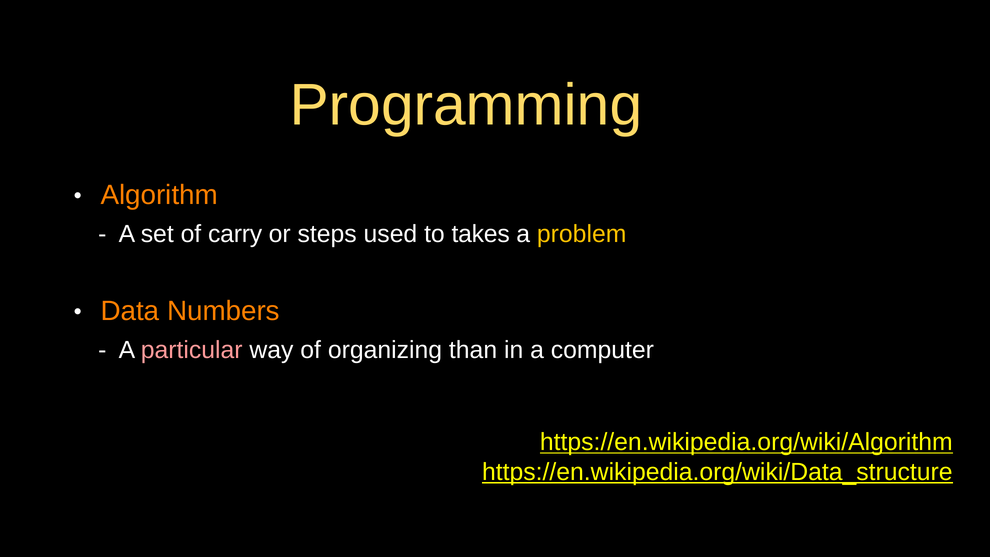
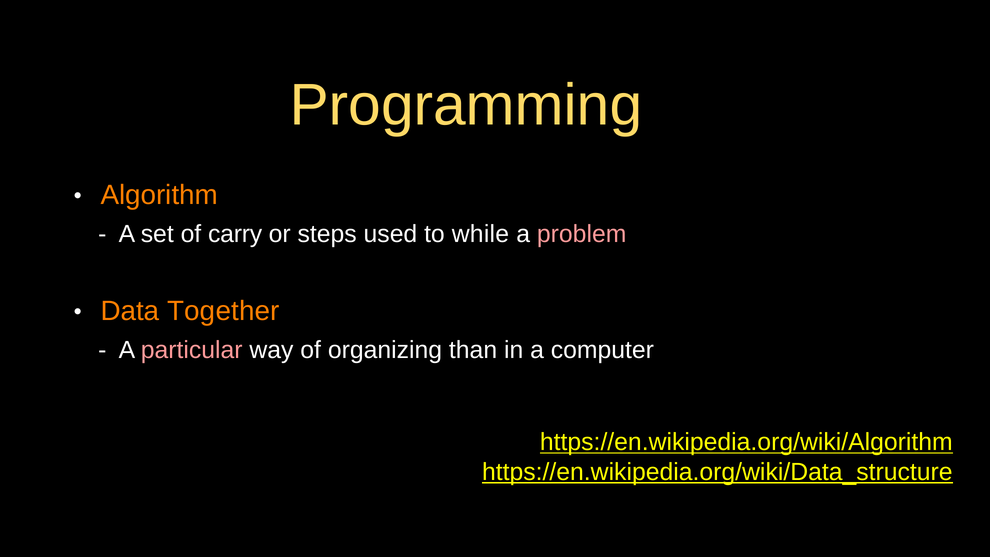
takes: takes -> while
problem colour: yellow -> pink
Numbers: Numbers -> Together
